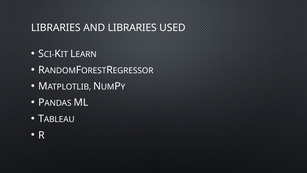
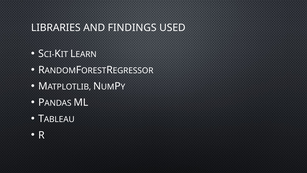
AND LIBRARIES: LIBRARIES -> FINDINGS
